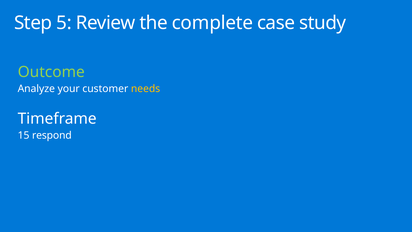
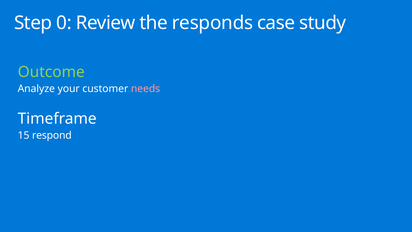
5: 5 -> 0
complete: complete -> responds
needs colour: yellow -> pink
